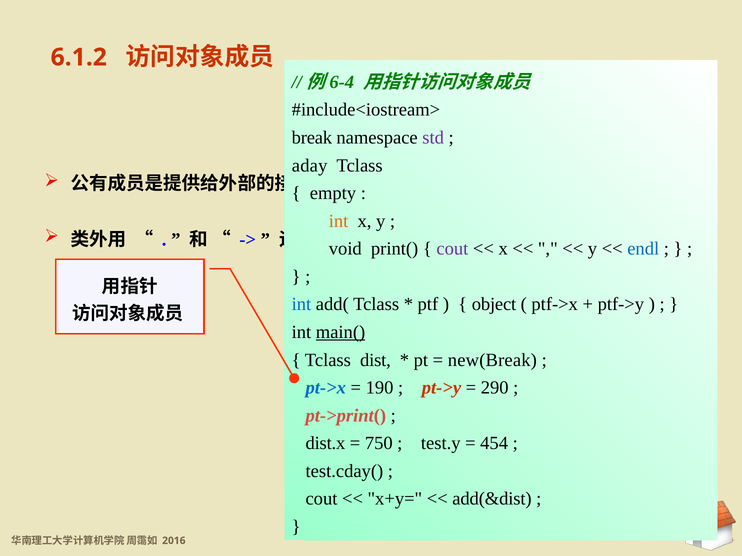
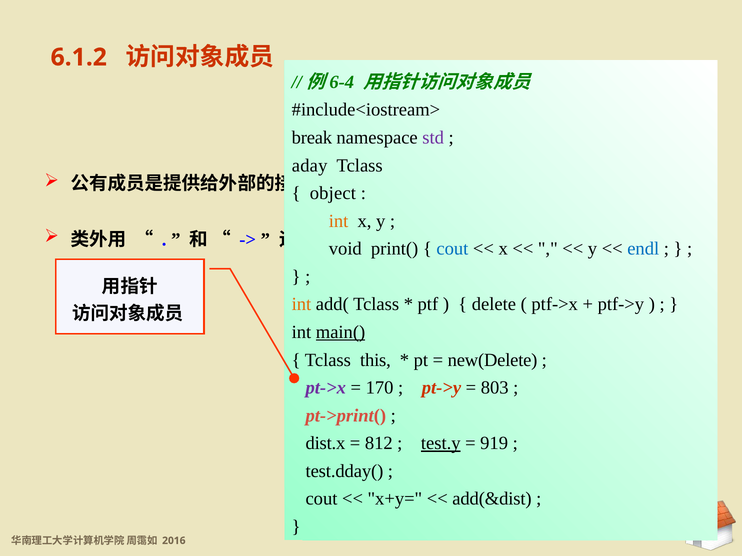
empty: empty -> object
cout at (452, 249) colour: purple -> blue
int at (301, 305) colour: blue -> orange
object: object -> delete
dist: dist -> this
new(Break: new(Break -> new(Delete
pt->x colour: blue -> purple
190: 190 -> 170
290: 290 -> 803
750: 750 -> 812
test.y underline: none -> present
454: 454 -> 919
test.cday(: test.cday( -> test.dday(
